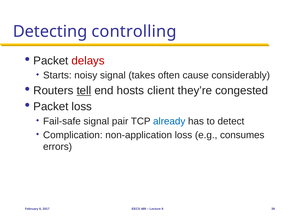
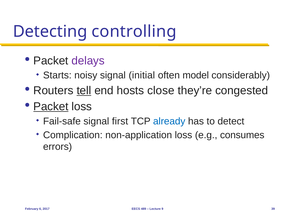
delays colour: red -> purple
takes: takes -> initial
cause: cause -> model
client: client -> close
Packet at (51, 107) underline: none -> present
pair: pair -> first
